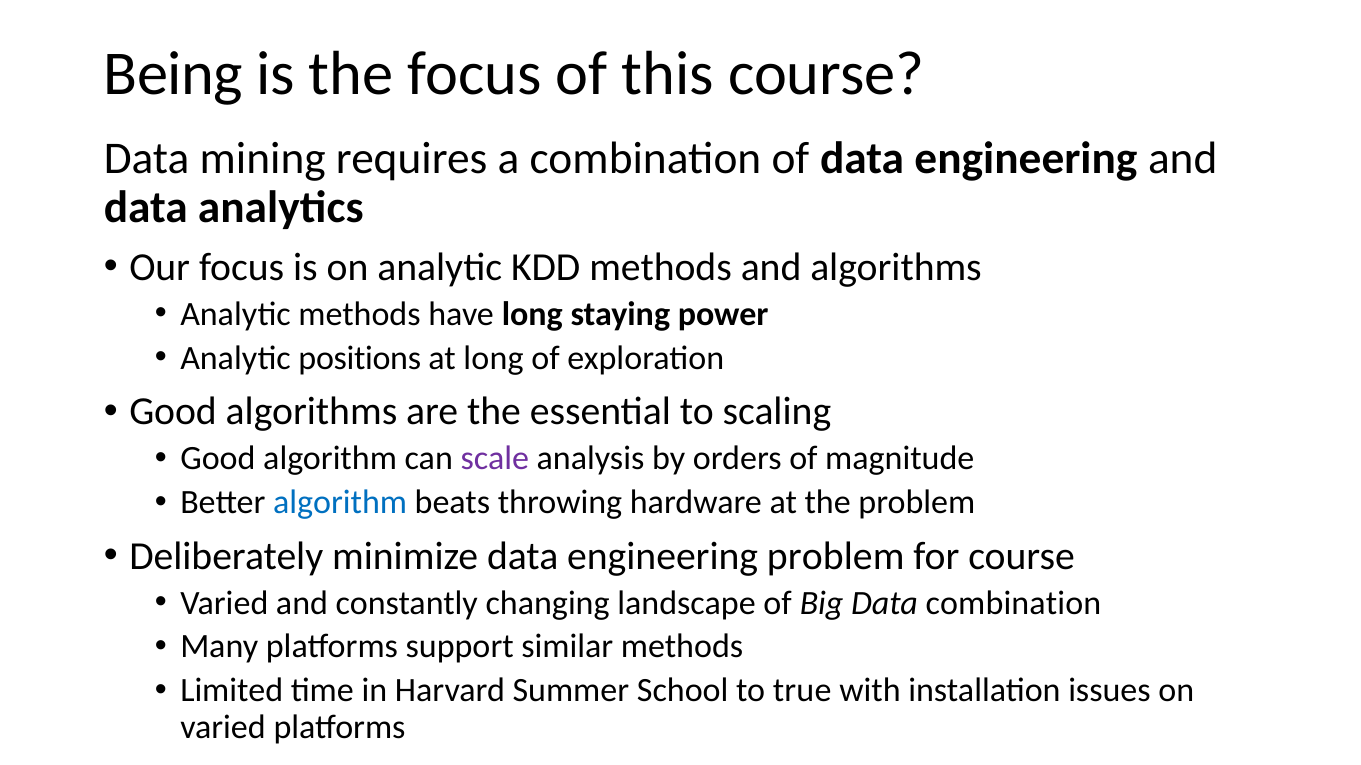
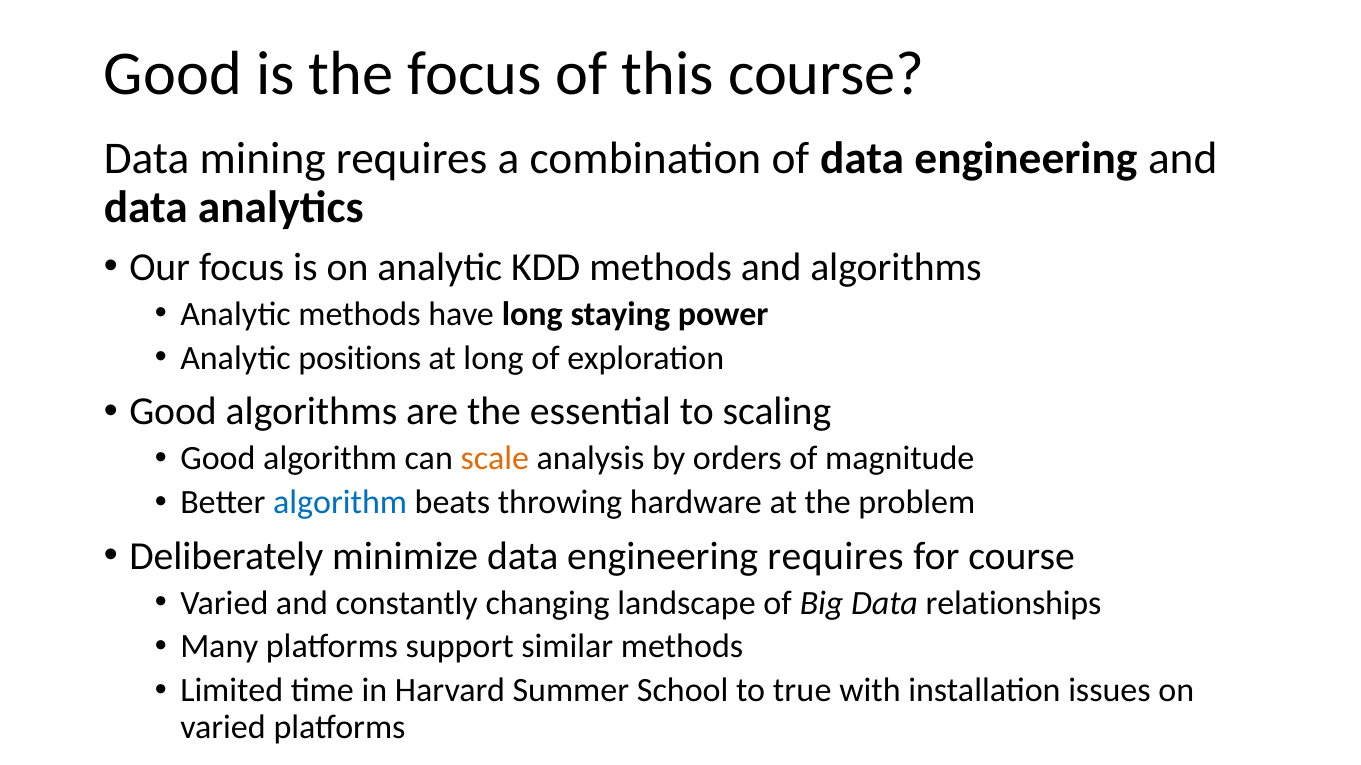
Being at (173, 73): Being -> Good
scale colour: purple -> orange
engineering problem: problem -> requires
Data combination: combination -> relationships
